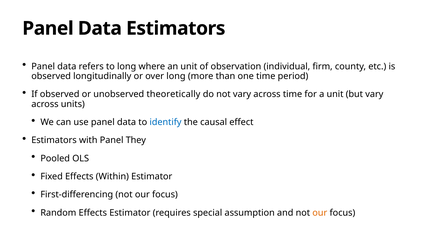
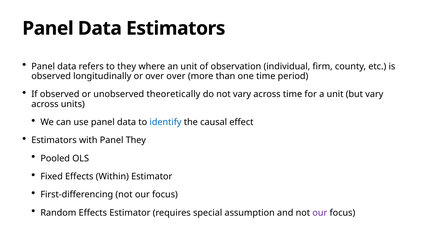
to long: long -> they
over long: long -> over
our at (320, 213) colour: orange -> purple
